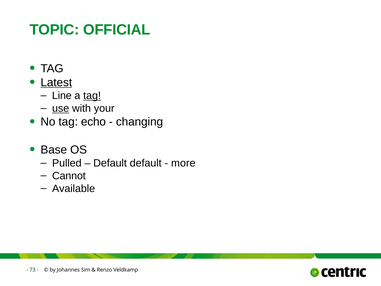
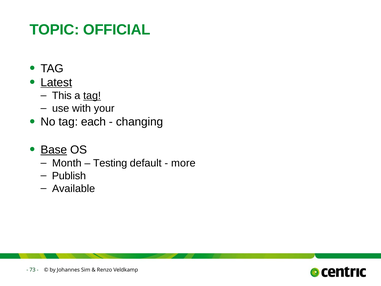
Line: Line -> This
use underline: present -> none
echo: echo -> each
Base underline: none -> present
Pulled: Pulled -> Month
Default at (110, 163): Default -> Testing
Cannot: Cannot -> Publish
